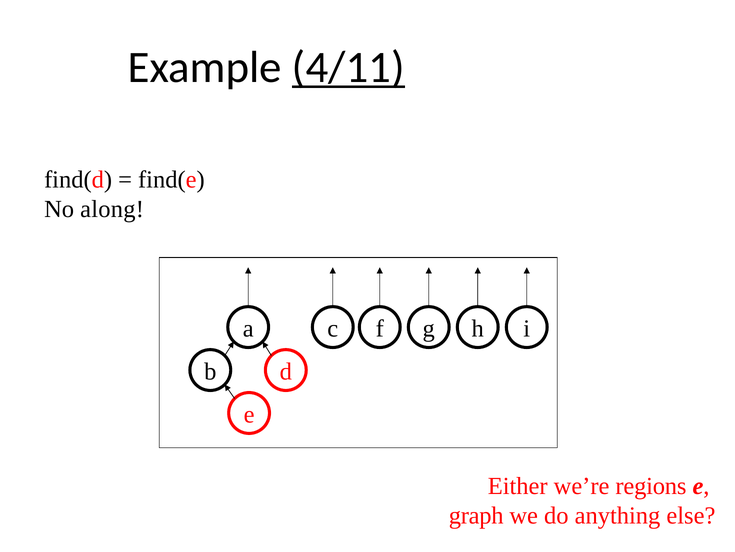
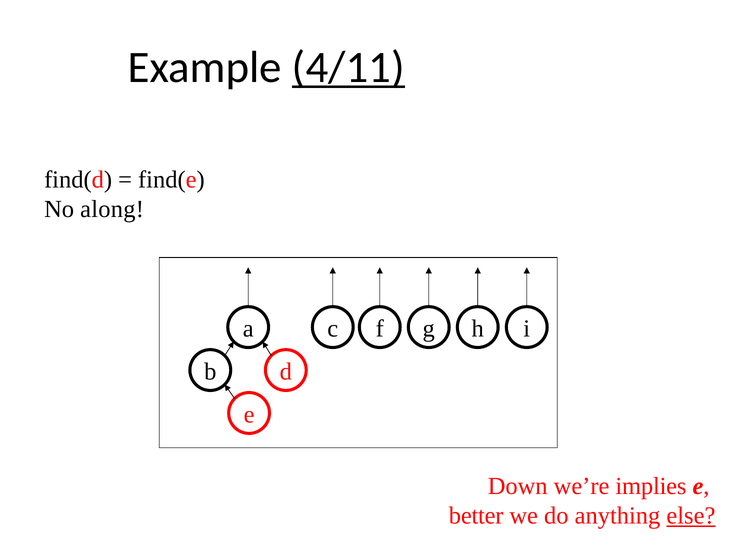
Either: Either -> Down
regions: regions -> implies
graph: graph -> better
else underline: none -> present
